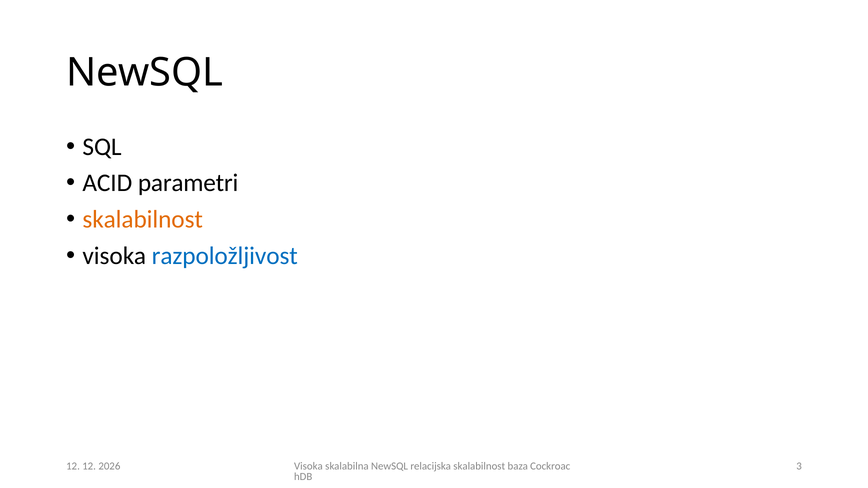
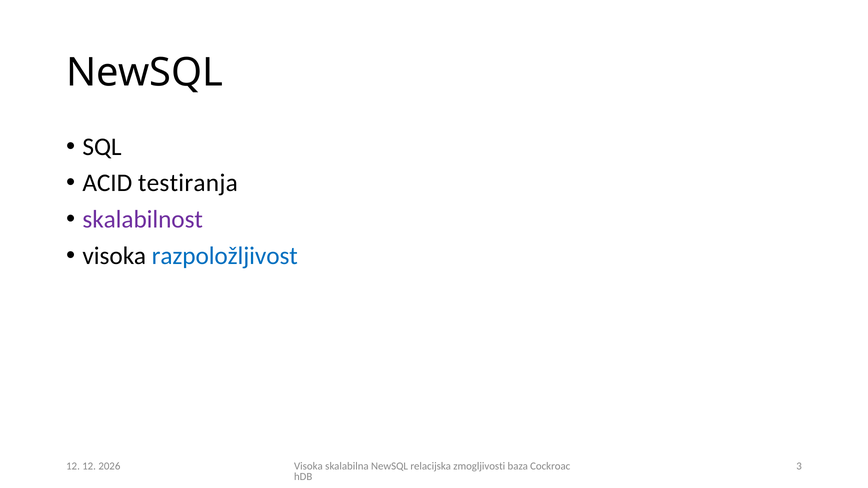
parametri: parametri -> testiranja
skalabilnost at (143, 220) colour: orange -> purple
relacijska skalabilnost: skalabilnost -> zmogljivosti
